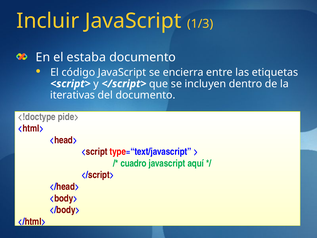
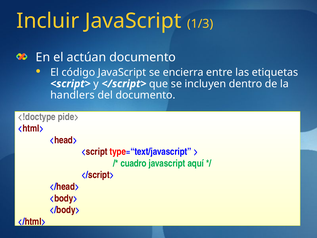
estaba: estaba -> actúan
iterativas: iterativas -> handlers
